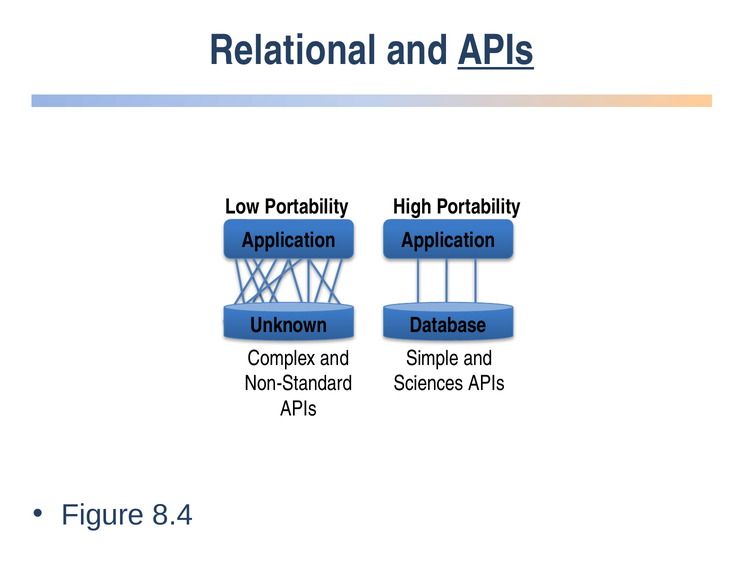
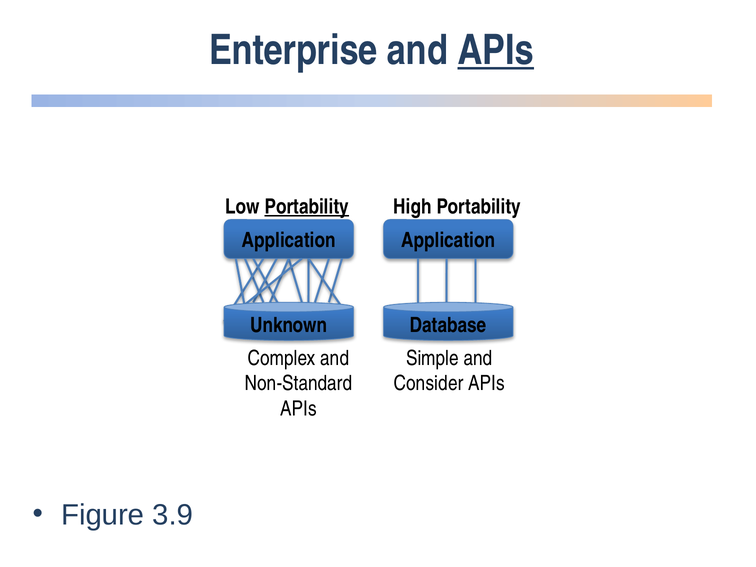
Relational: Relational -> Enterprise
Portability at (307, 207) underline: none -> present
Sciences: Sciences -> Consider
8.4: 8.4 -> 3.9
